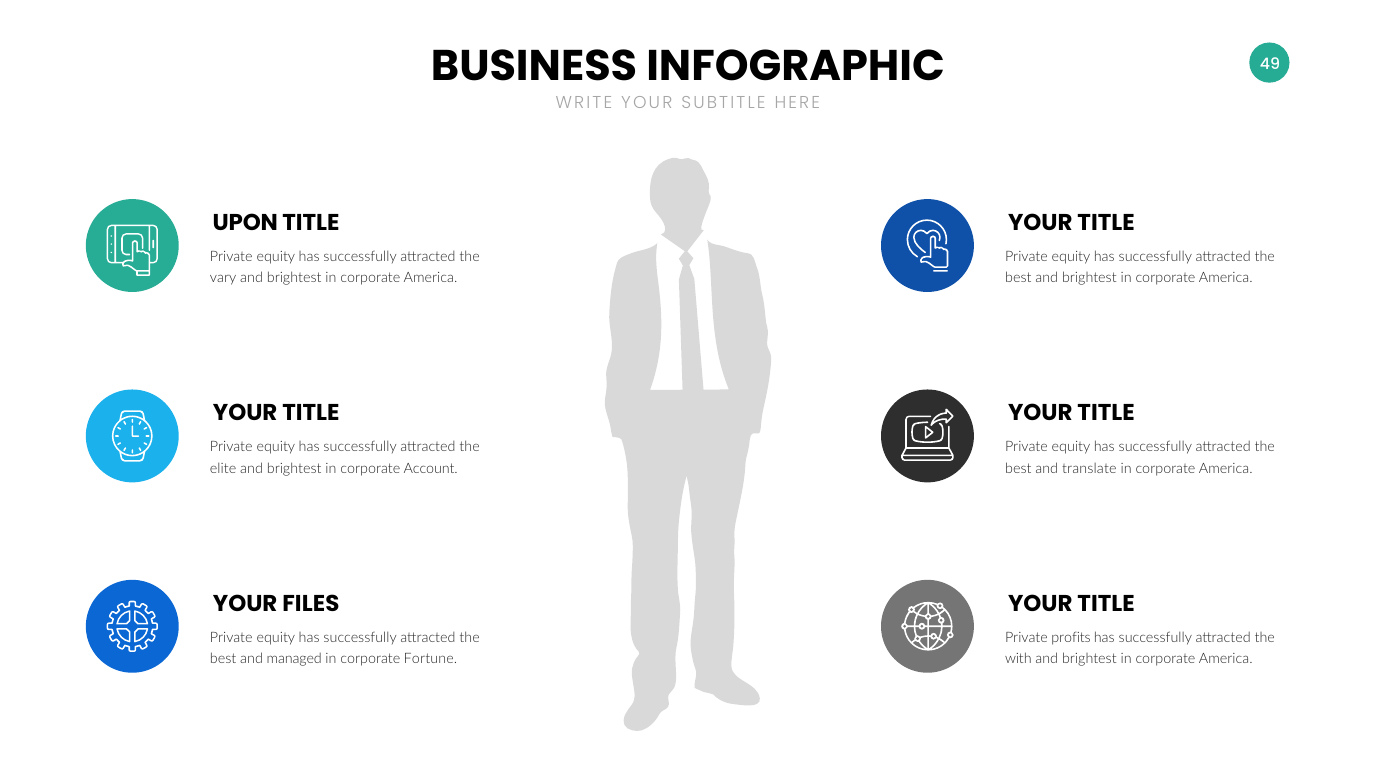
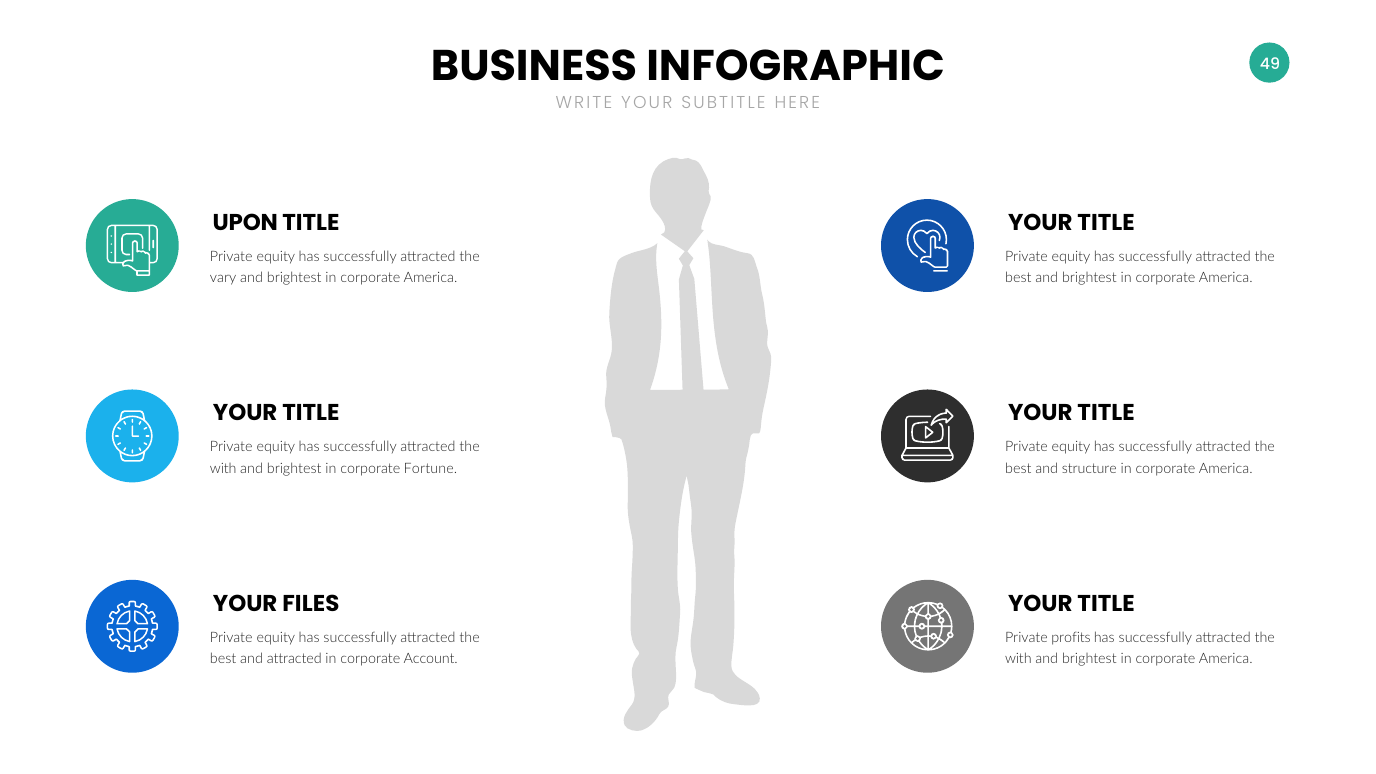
elite at (223, 469): elite -> with
Account: Account -> Fortune
translate: translate -> structure
and managed: managed -> attracted
Fortune: Fortune -> Account
